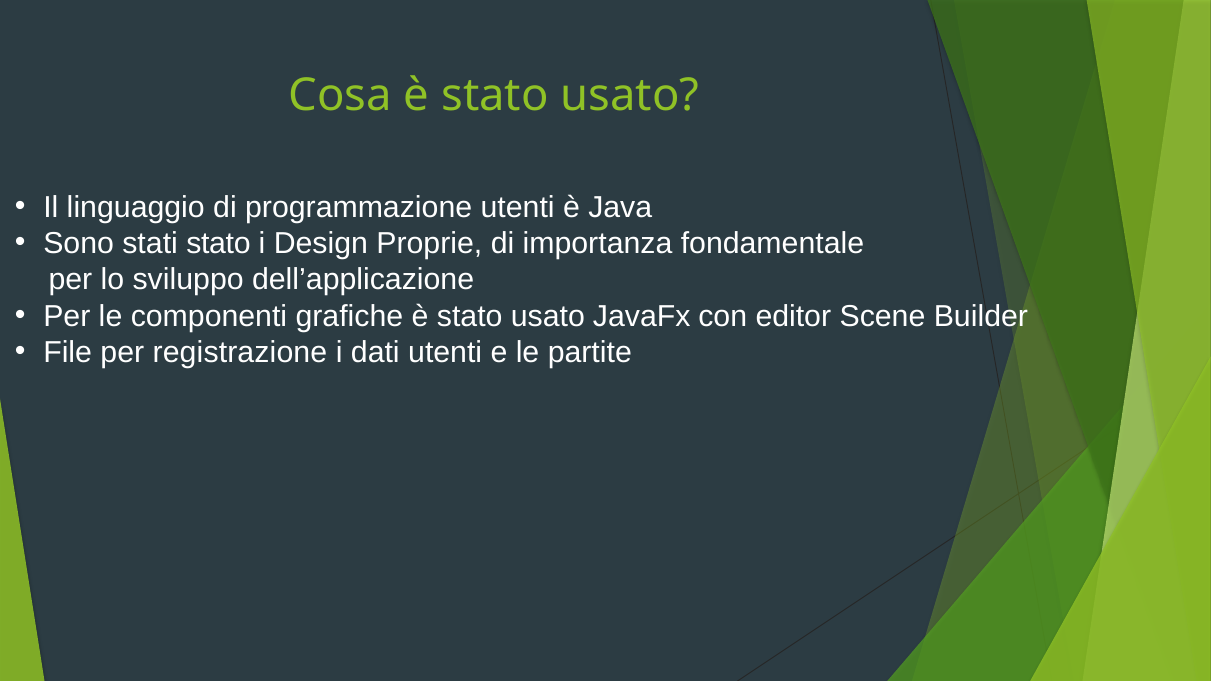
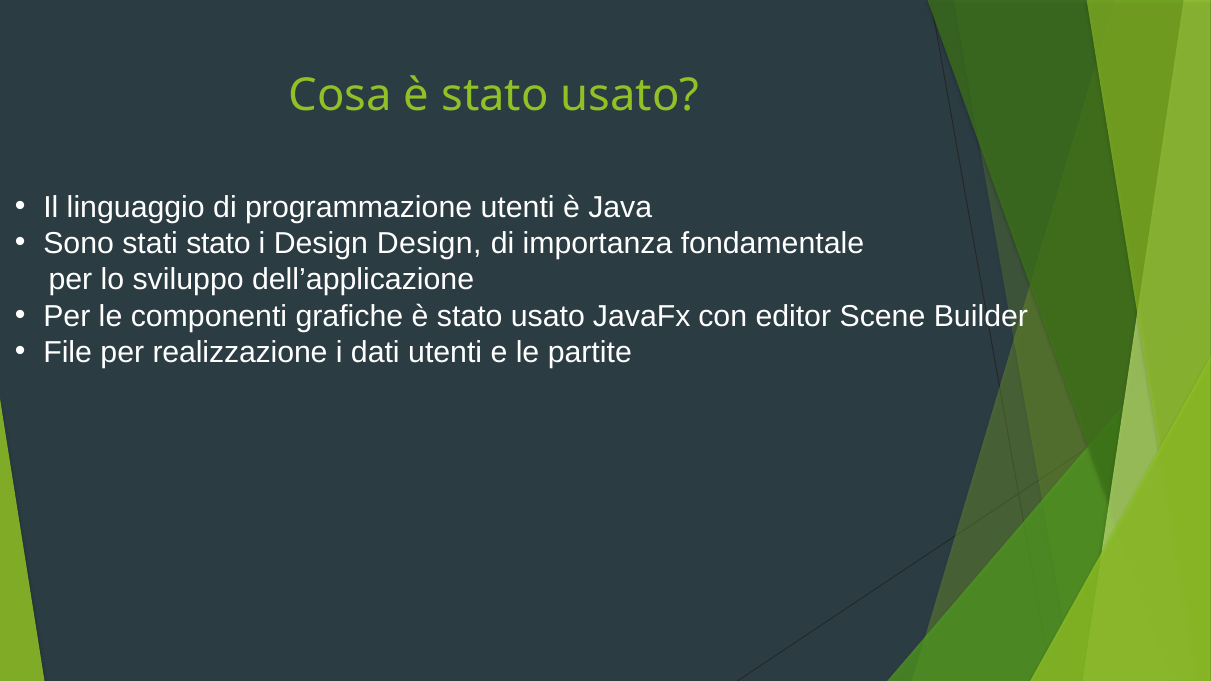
Design Proprie: Proprie -> Design
registrazione: registrazione -> realizzazione
